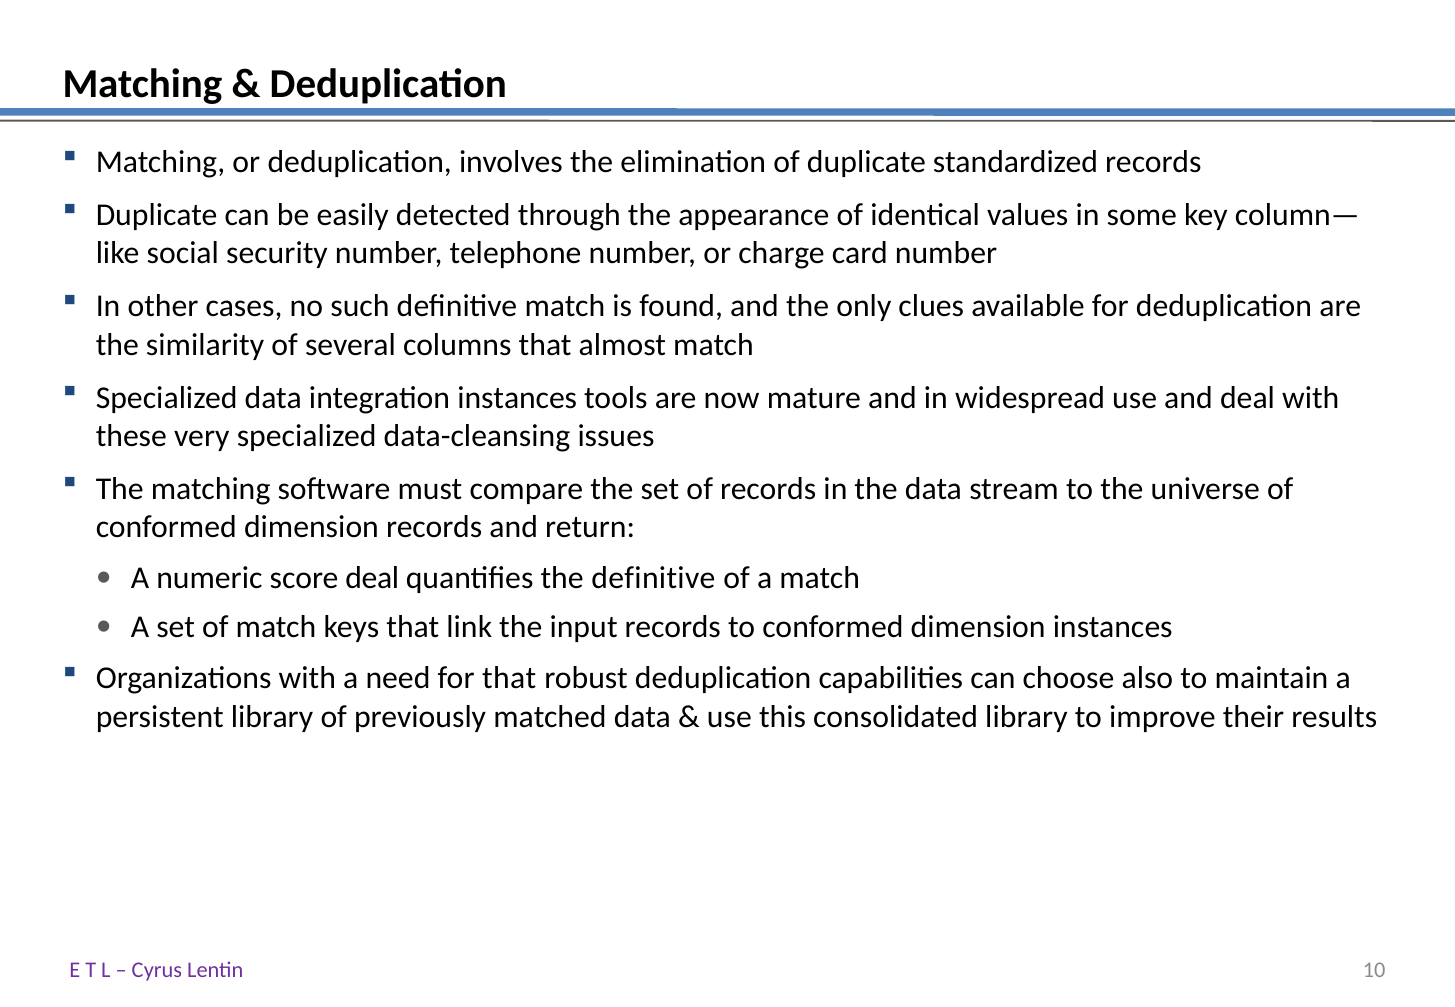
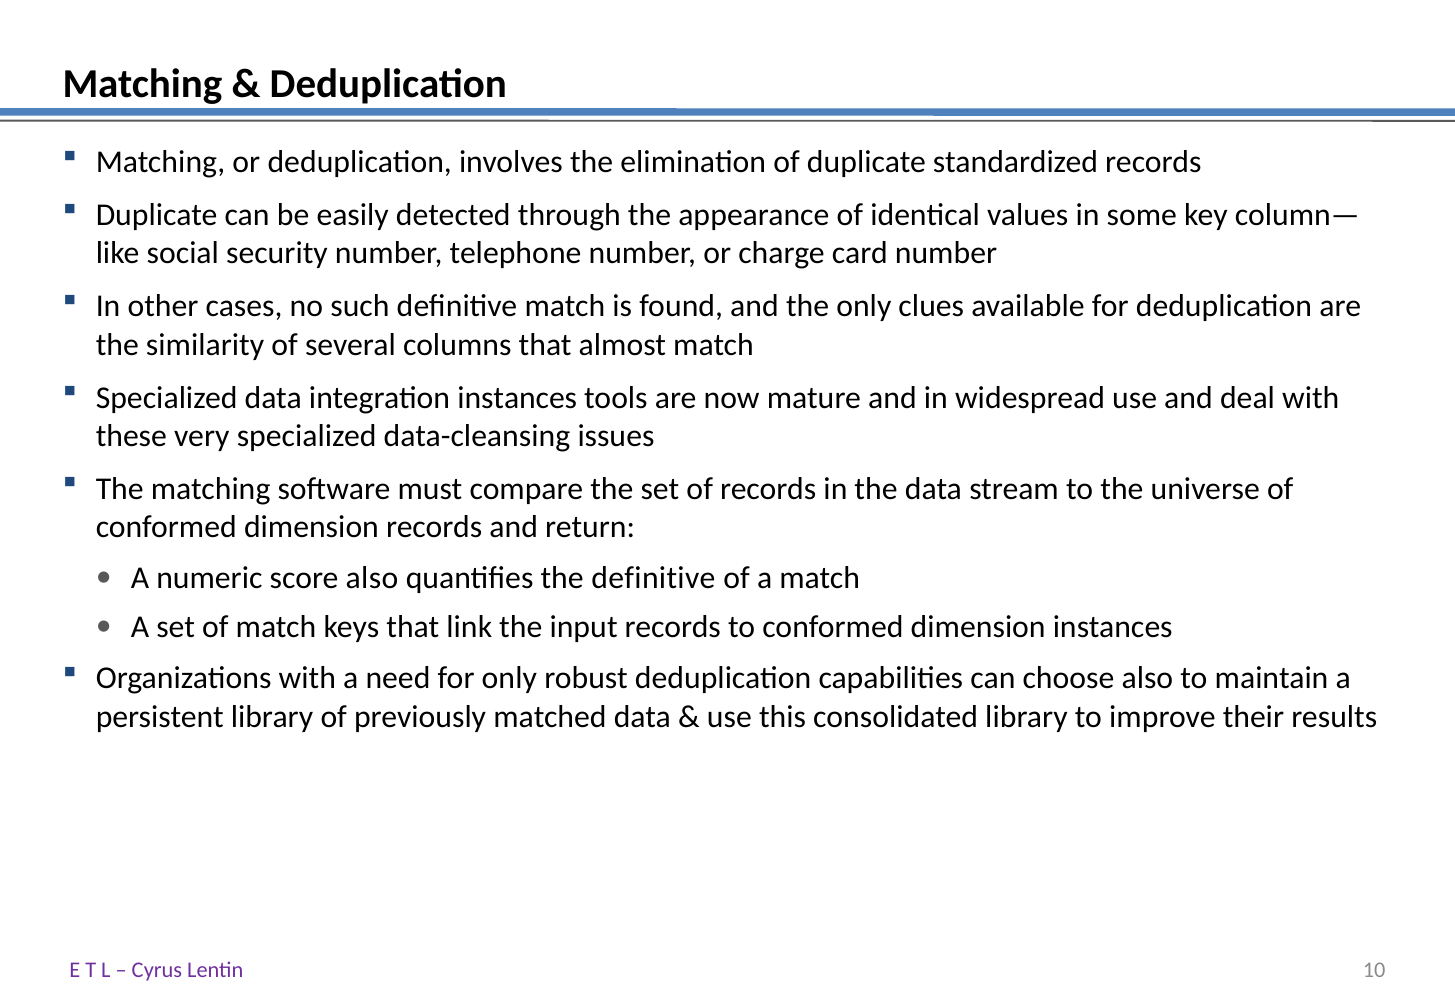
score deal: deal -> also
for that: that -> only
